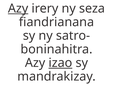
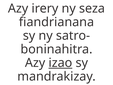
Azy at (18, 8) underline: present -> none
